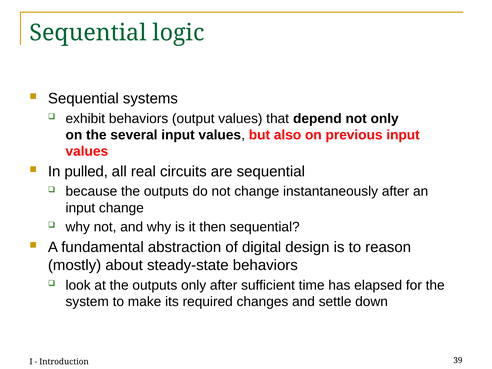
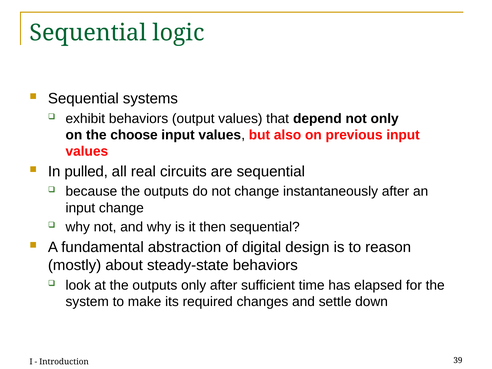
several: several -> choose
